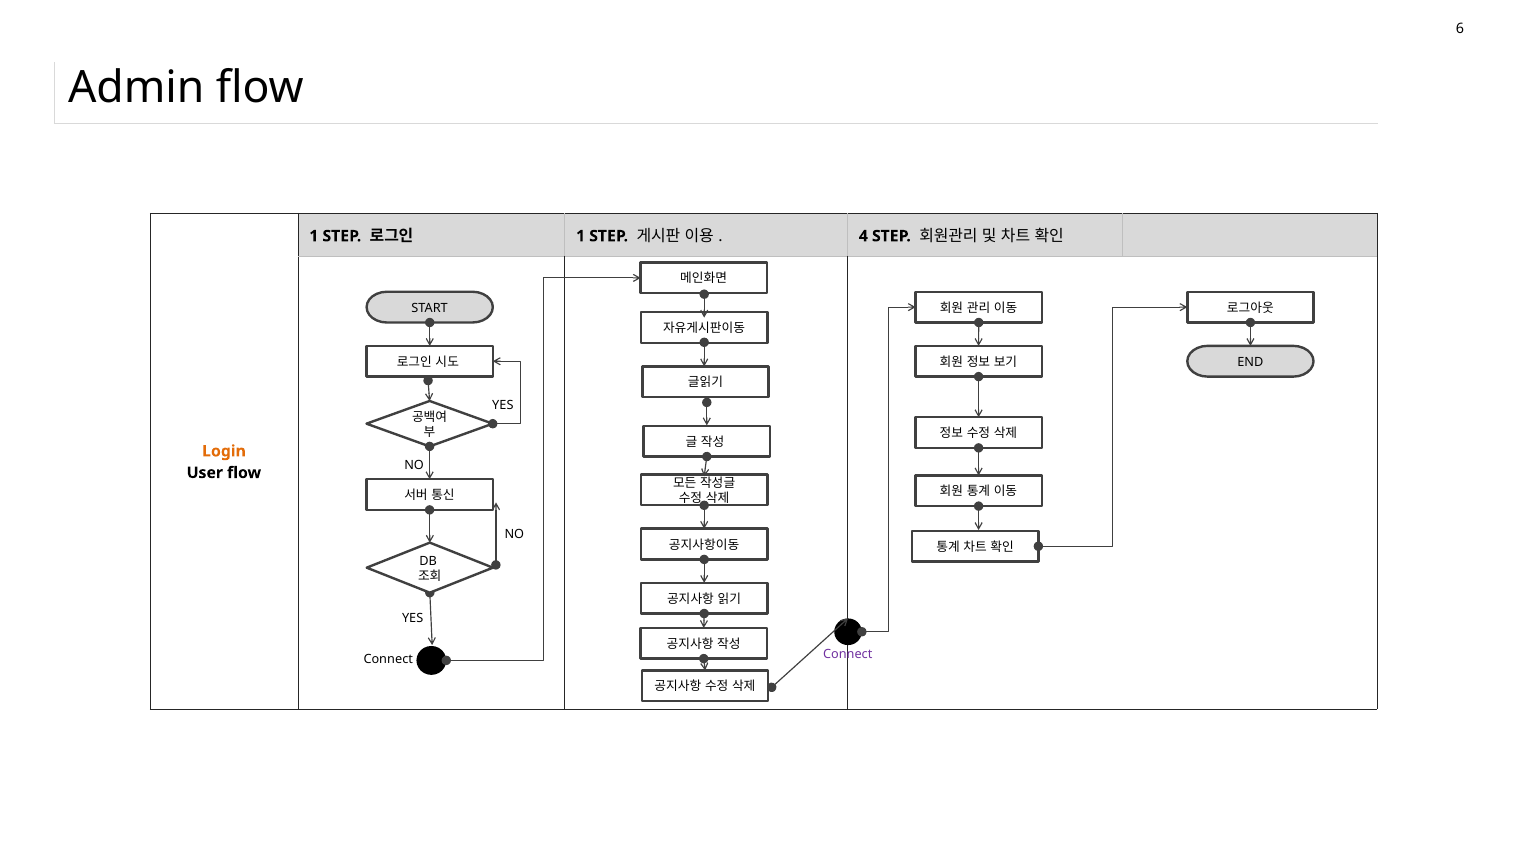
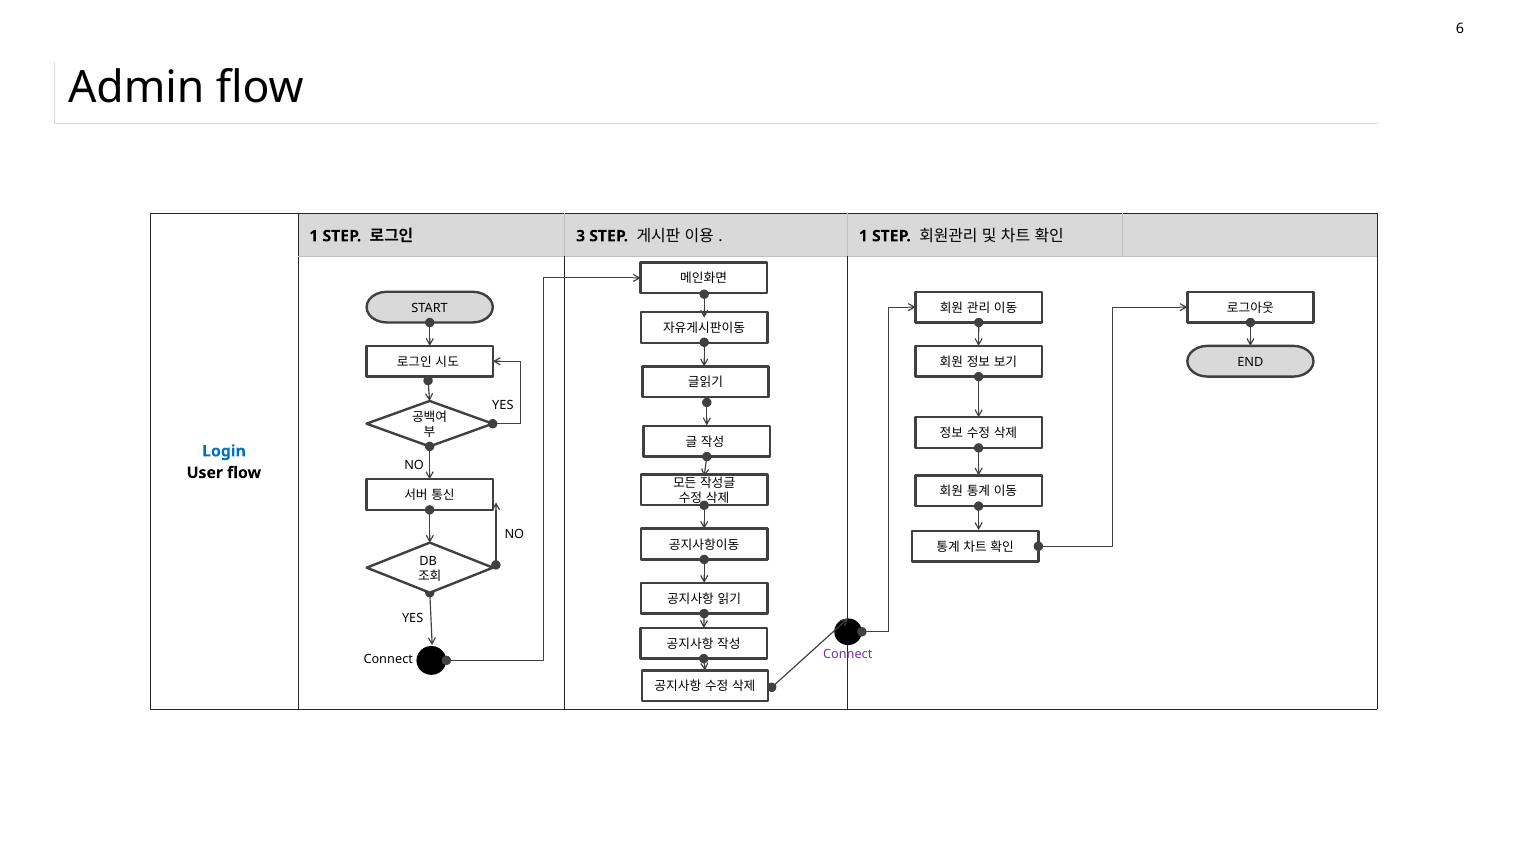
1 at (581, 236): 1 -> 3
4 at (863, 236): 4 -> 1
Login colour: orange -> blue
